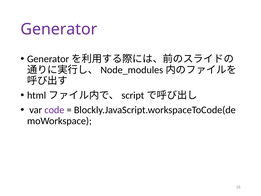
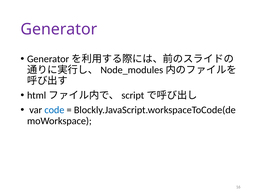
code colour: purple -> blue
